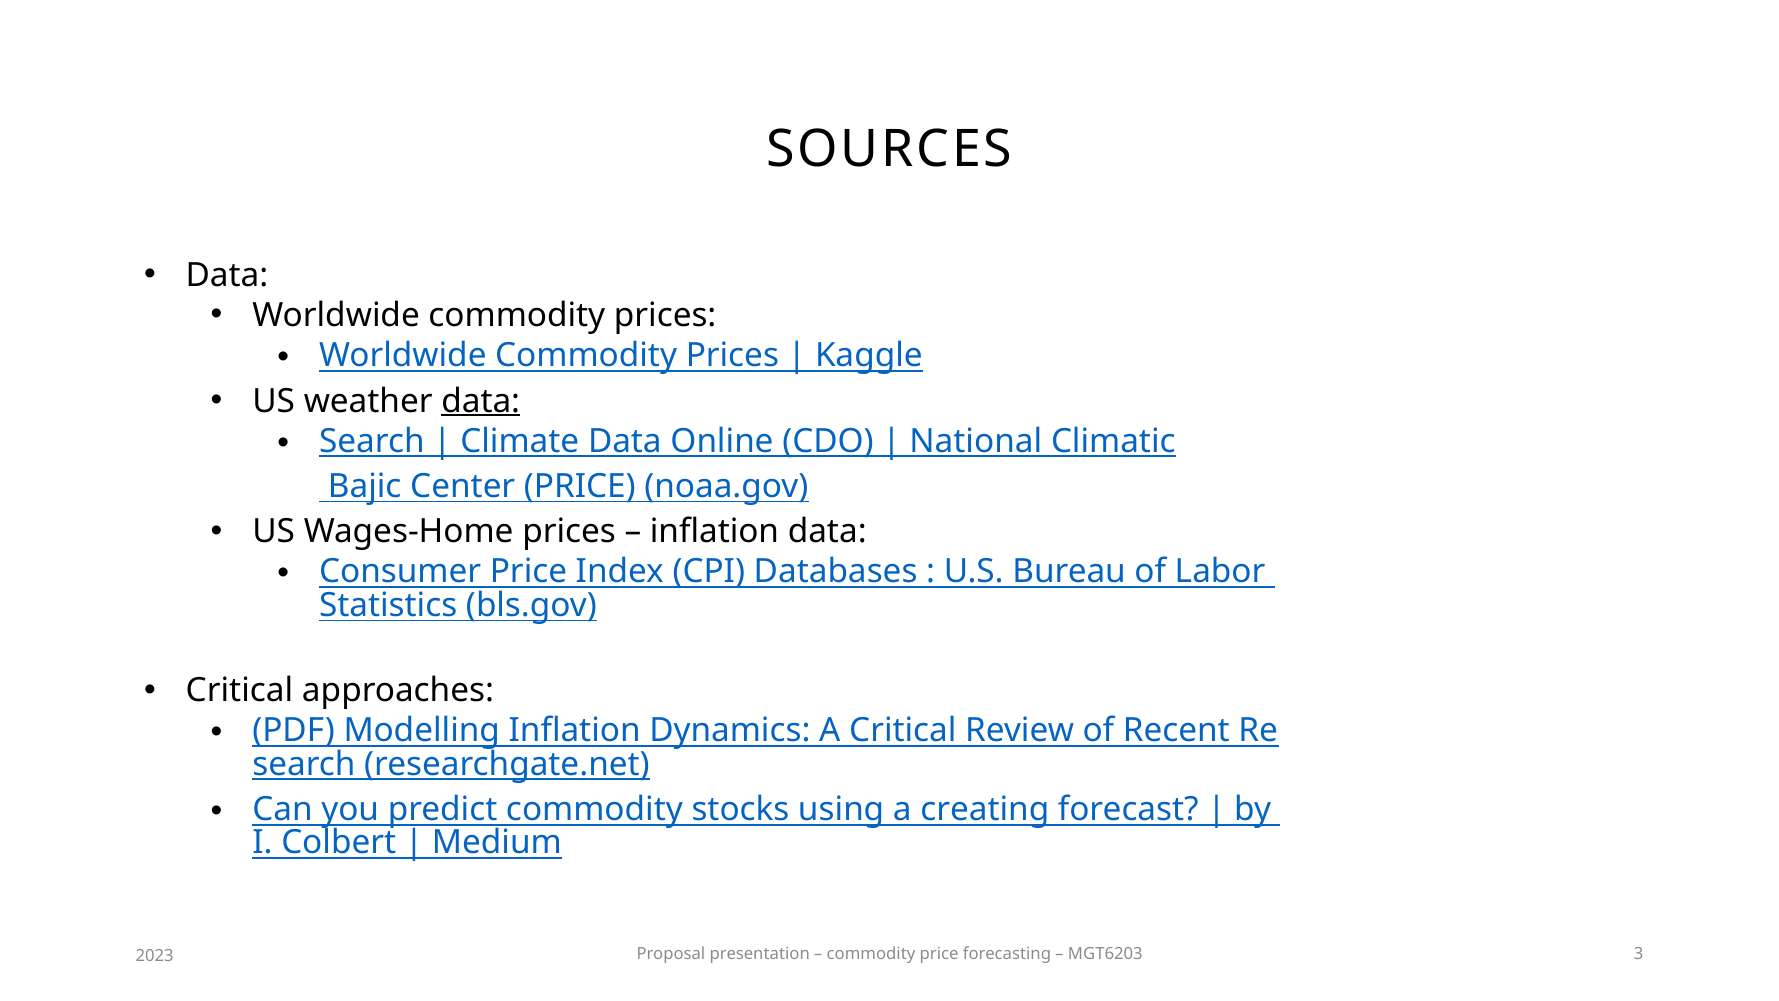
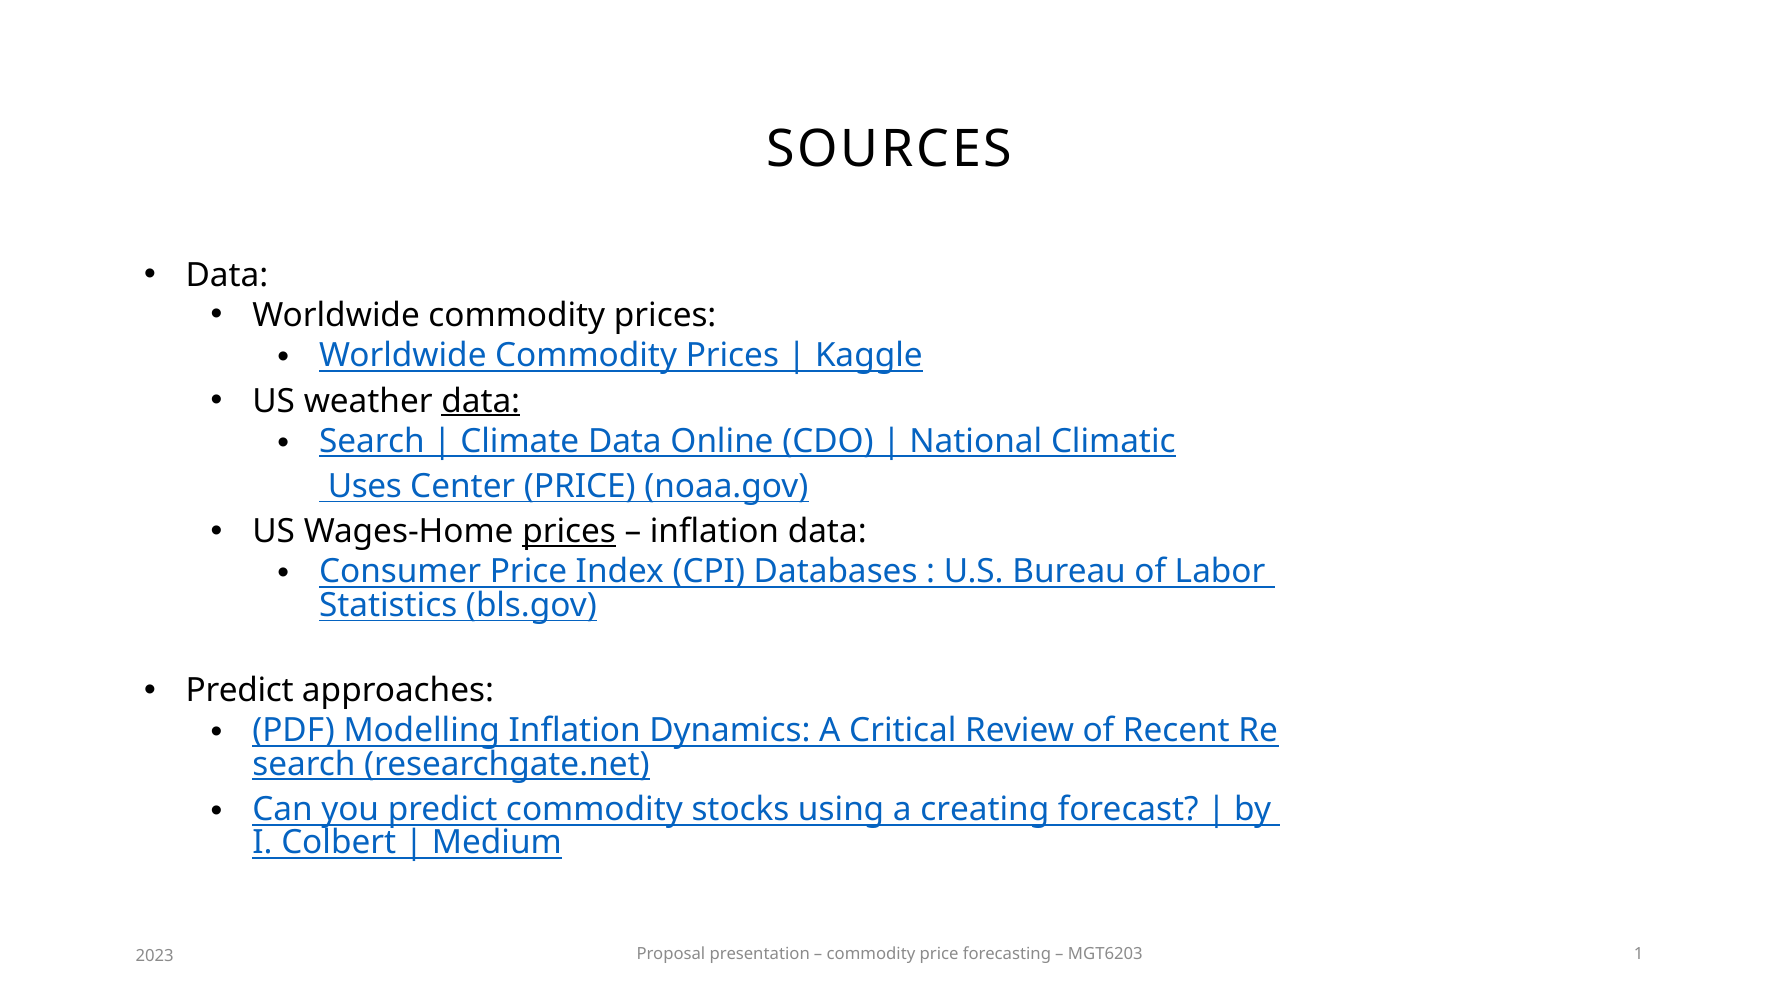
Bajic: Bajic -> Uses
prices at (569, 532) underline: none -> present
Critical at (240, 691): Critical -> Predict
3: 3 -> 1
